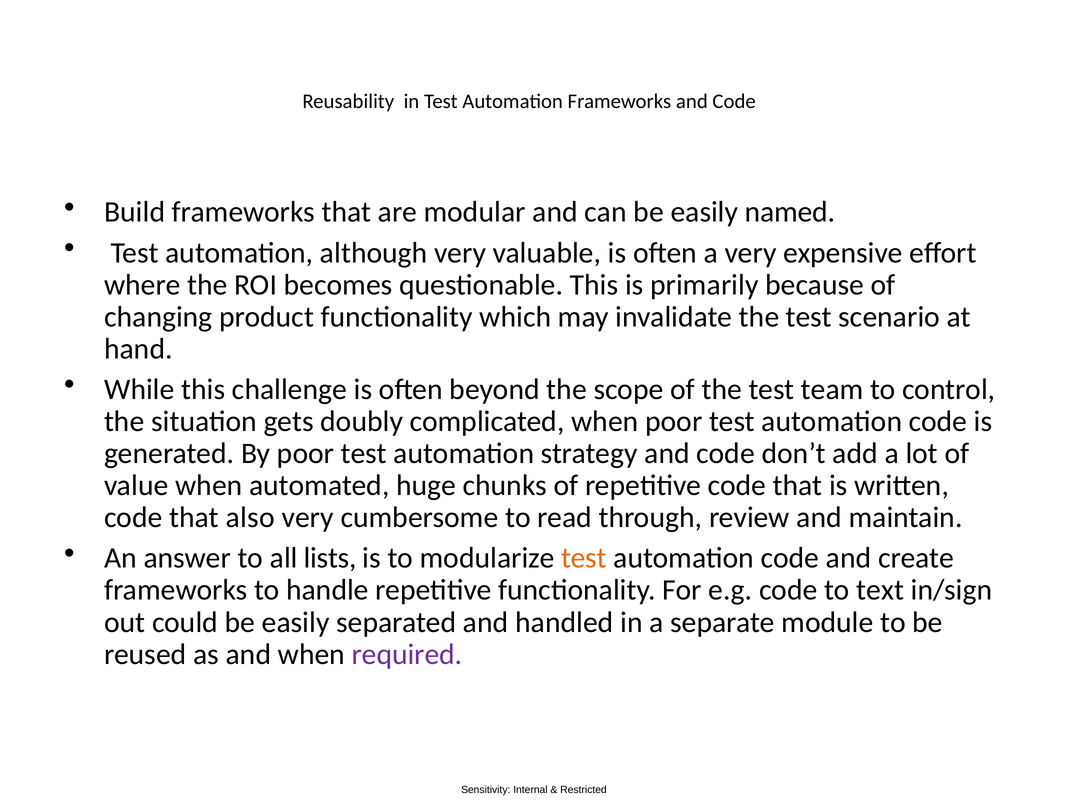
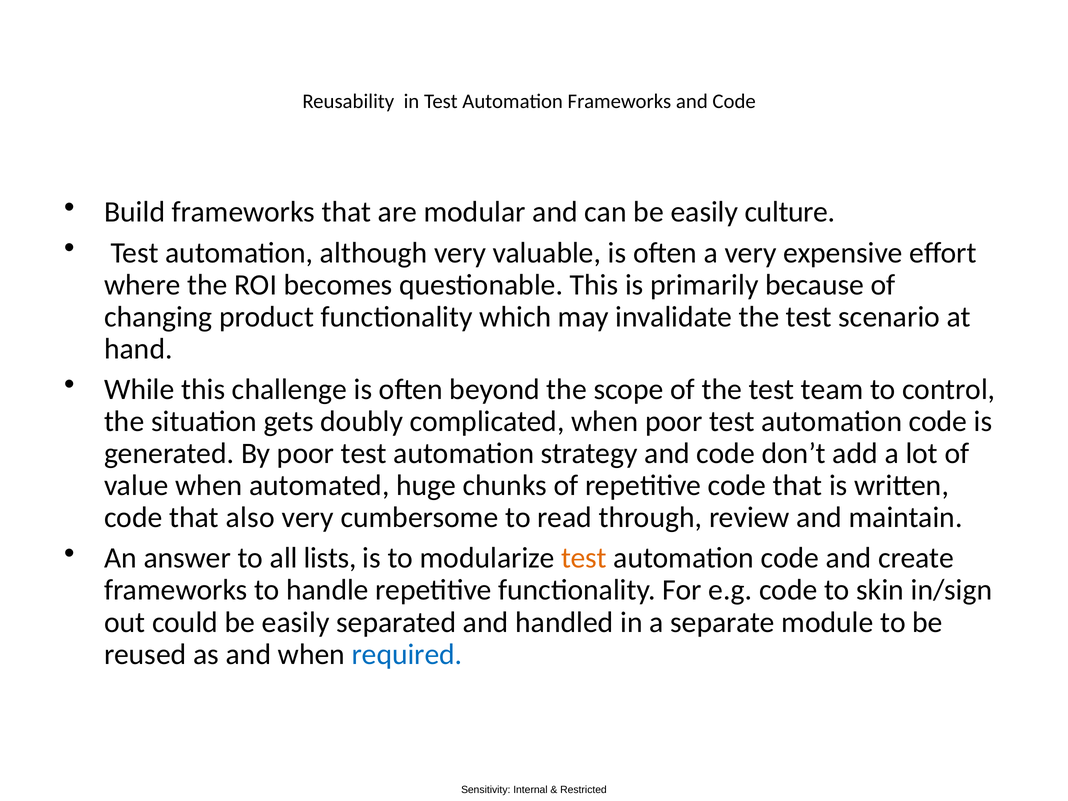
named: named -> culture
text: text -> skin
required colour: purple -> blue
